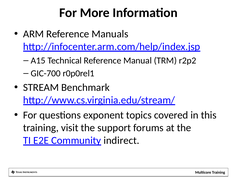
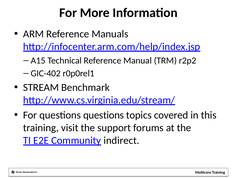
GIC-700: GIC-700 -> GIC-402
questions exponent: exponent -> questions
